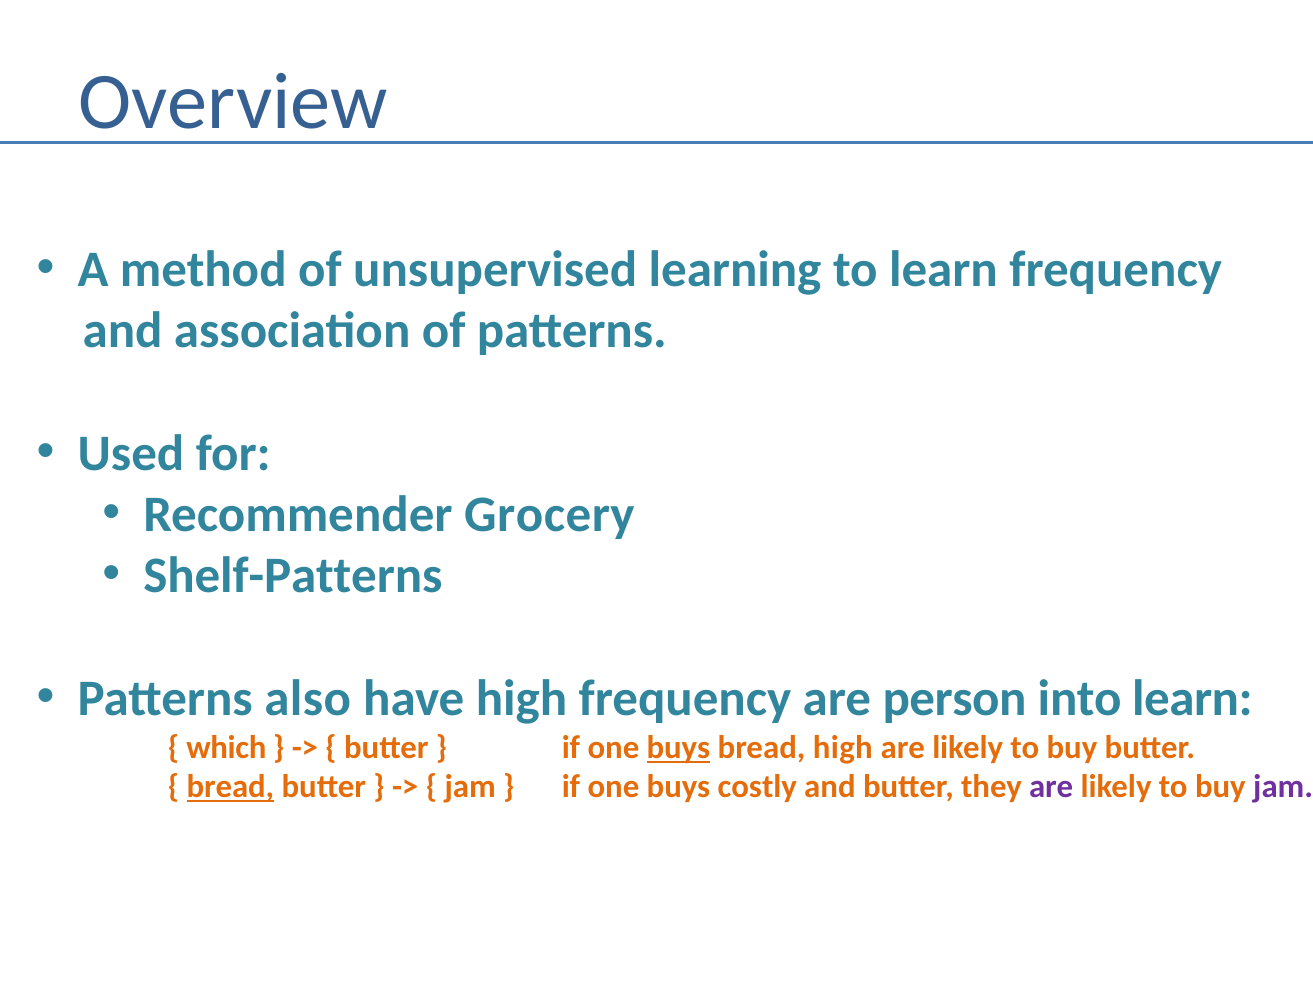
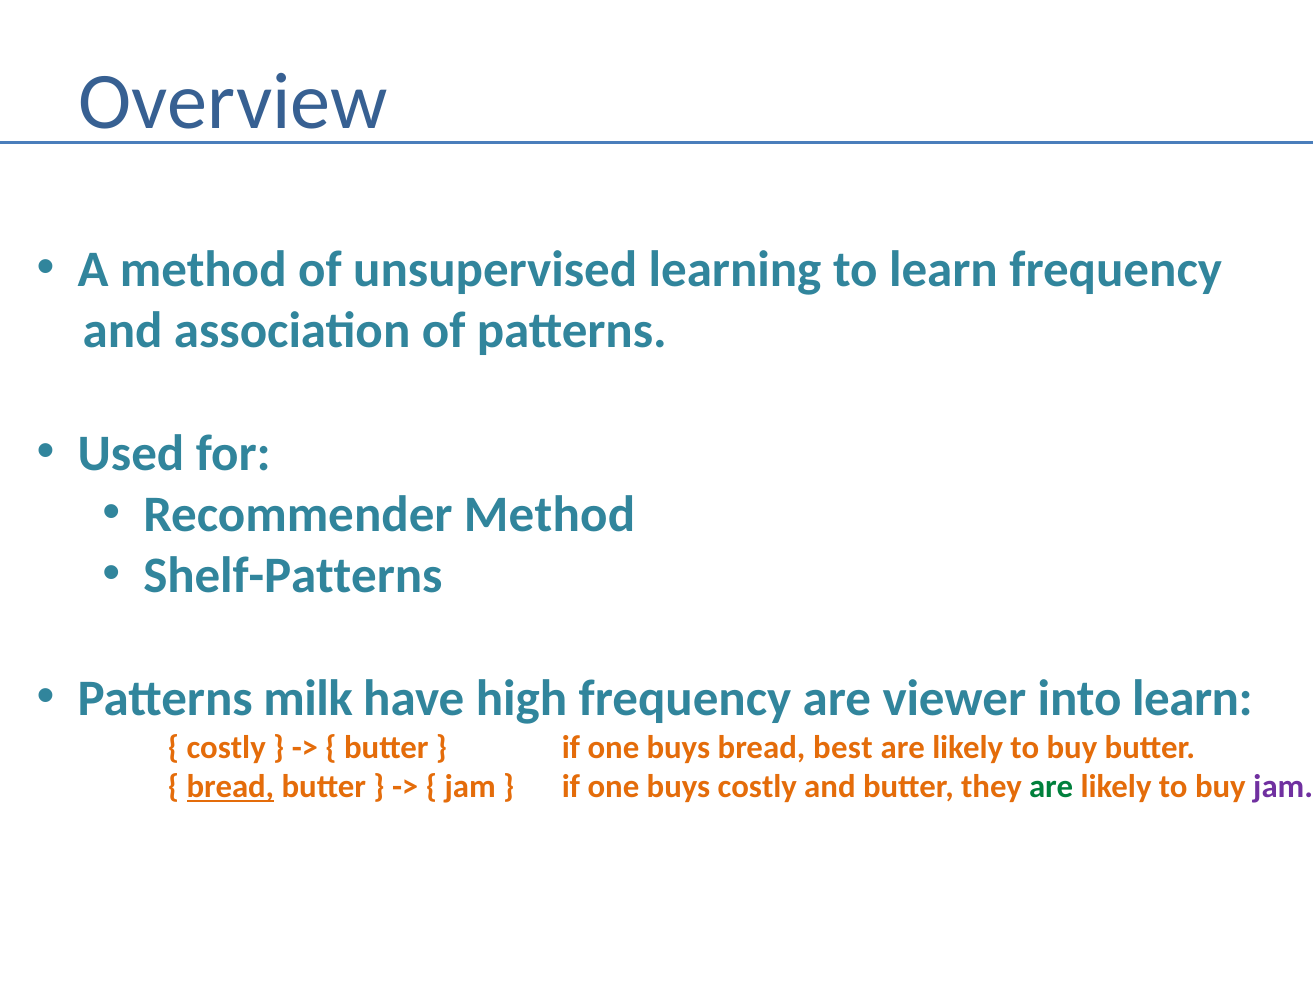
Recommender Grocery: Grocery -> Method
also: also -> milk
person: person -> viewer
which at (226, 747): which -> costly
buys at (678, 747) underline: present -> none
bread high: high -> best
are at (1051, 787) colour: purple -> green
